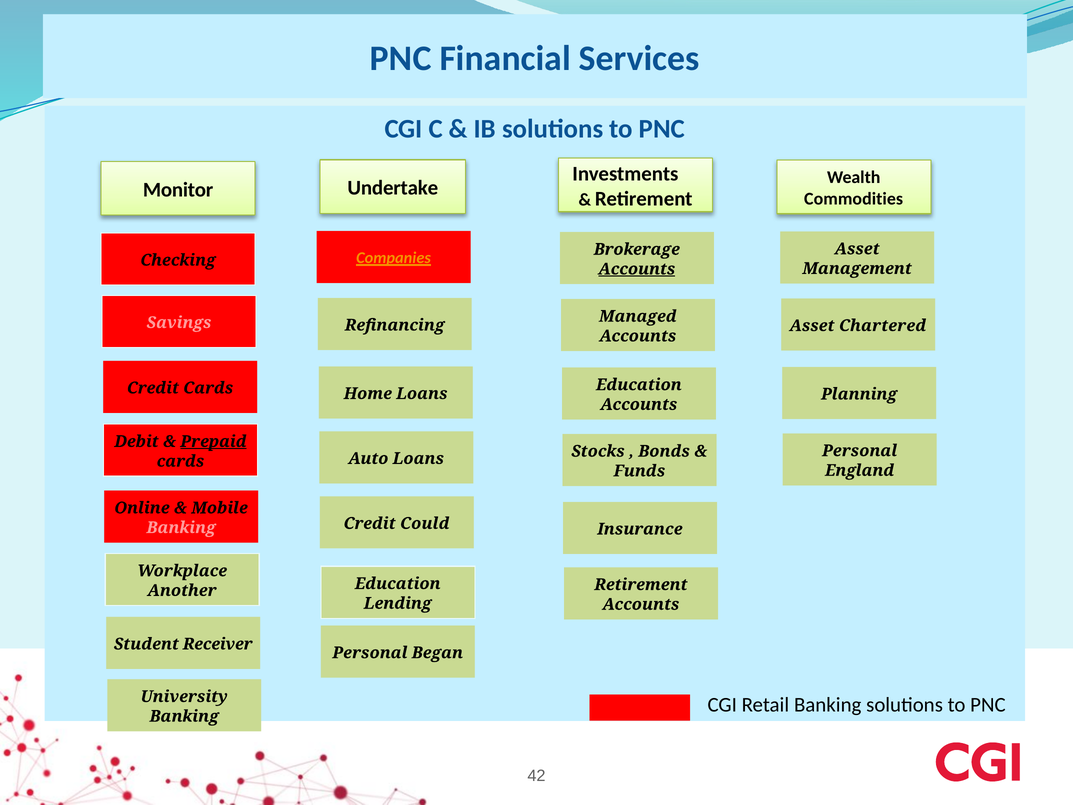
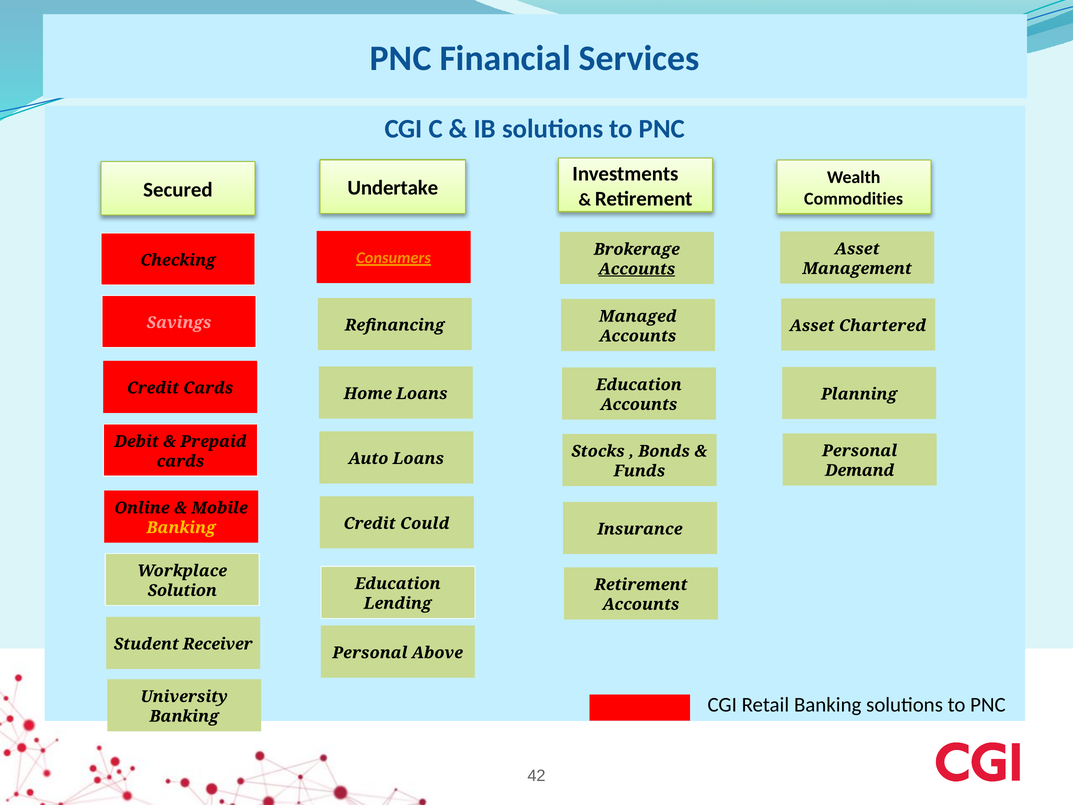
Monitor: Monitor -> Secured
Companies: Companies -> Consumers
Prepaid underline: present -> none
England: England -> Demand
Banking at (181, 528) colour: pink -> yellow
Another: Another -> Solution
Began: Began -> Above
